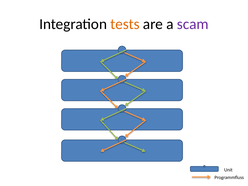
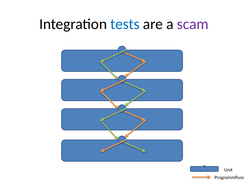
tests colour: orange -> blue
